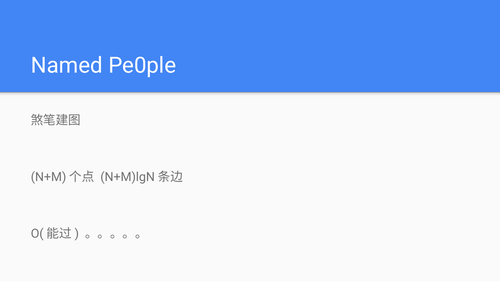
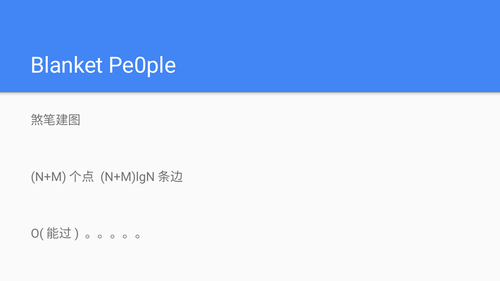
Named: Named -> Blanket
